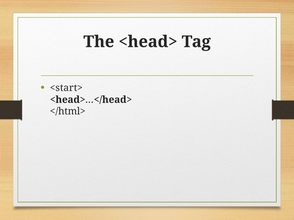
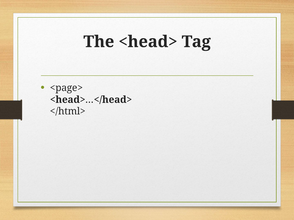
<start>: <start> -> <page>
